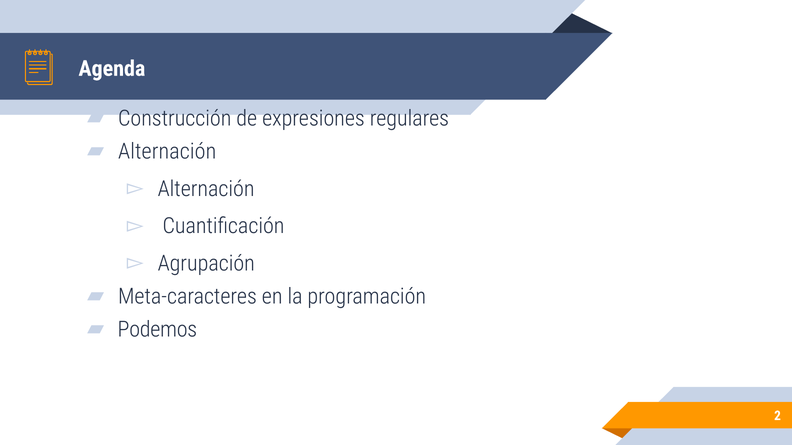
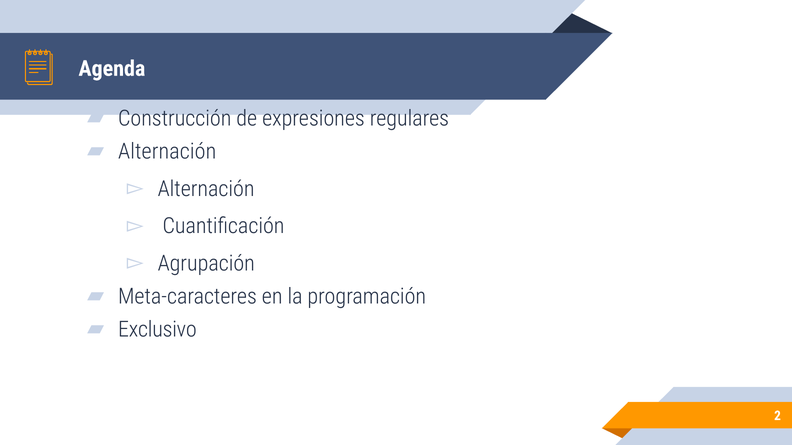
Podemos: Podemos -> Exclusivo
